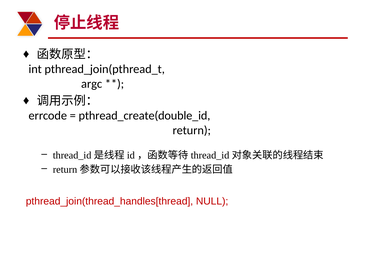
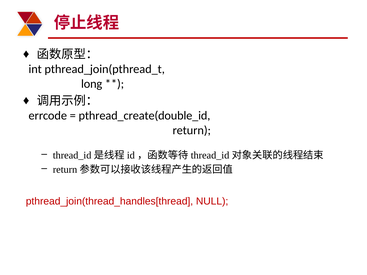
argc: argc -> long
